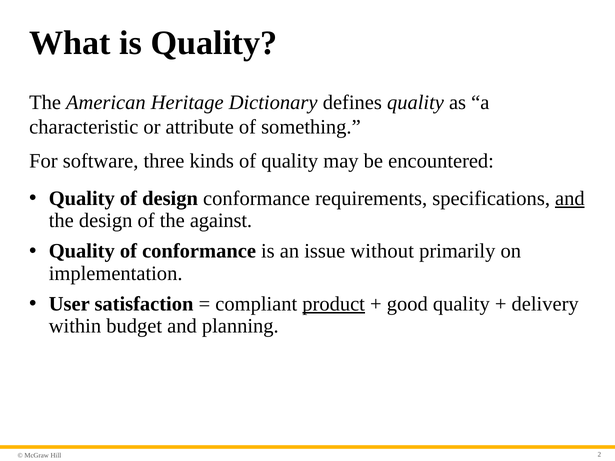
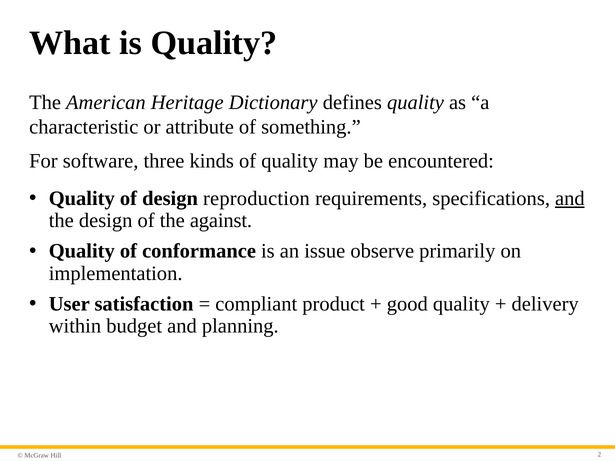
design conformance: conformance -> reproduction
without: without -> observe
product underline: present -> none
